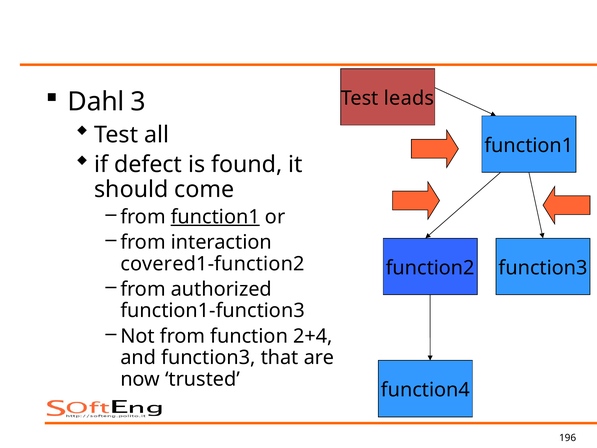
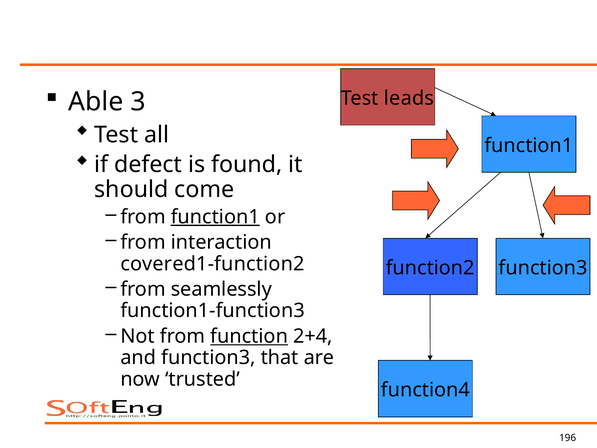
Dahl: Dahl -> Able
authorized: authorized -> seamlessly
function underline: none -> present
